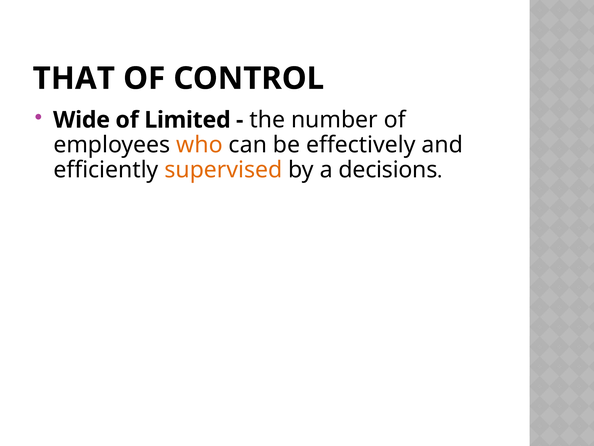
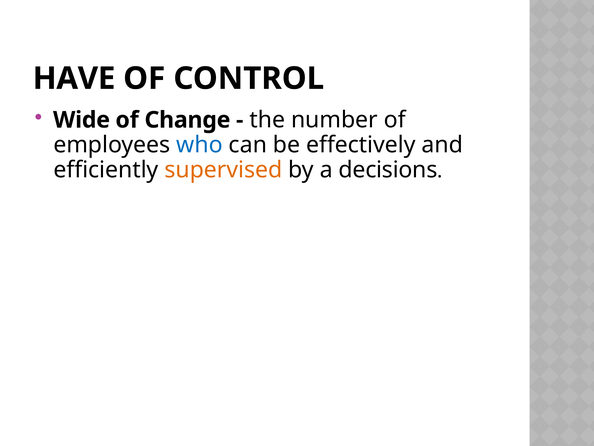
THAT: THAT -> HAVE
Limited: Limited -> Change
who colour: orange -> blue
